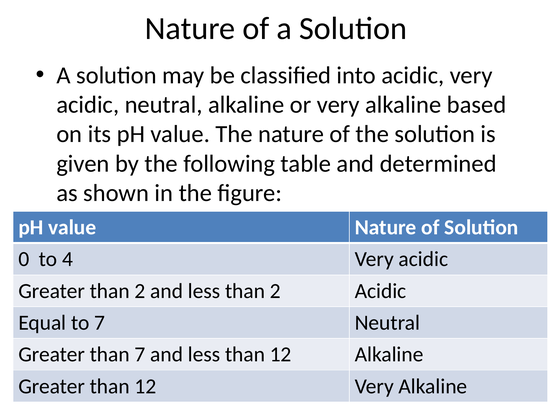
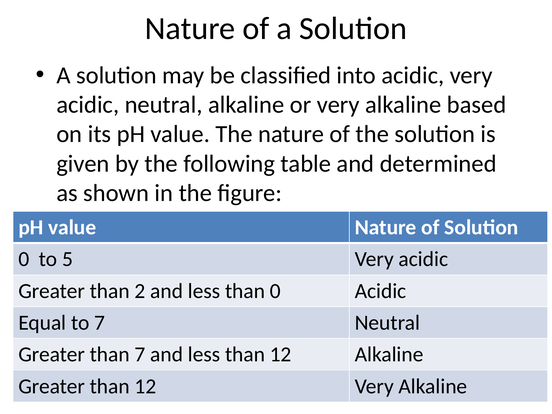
4: 4 -> 5
less than 2: 2 -> 0
